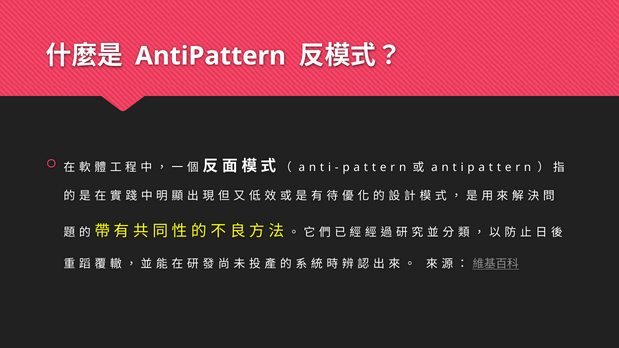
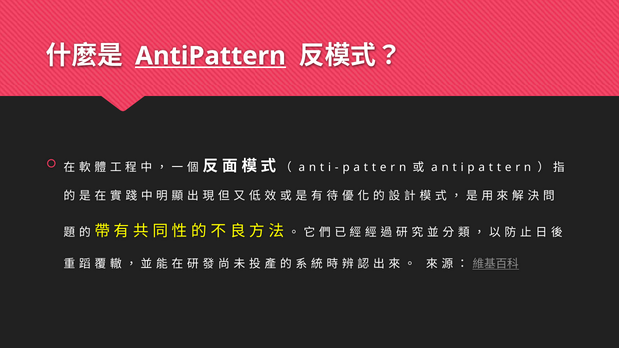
AntiPattern underline: none -> present
